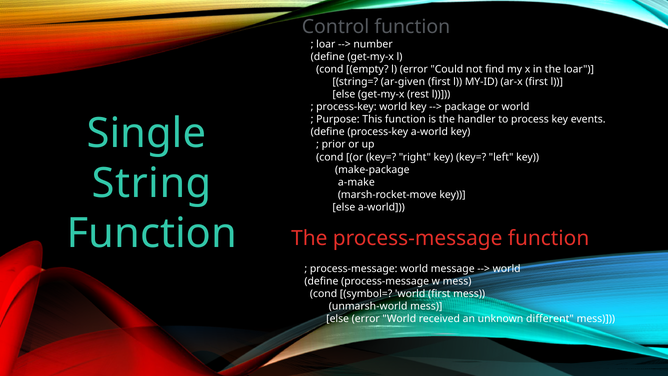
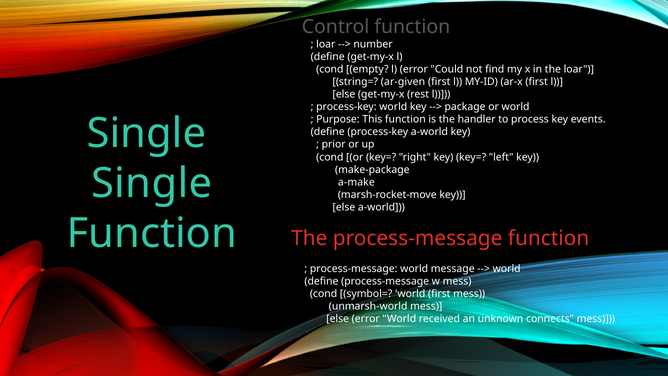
String at (152, 183): String -> Single
different: different -> connects
